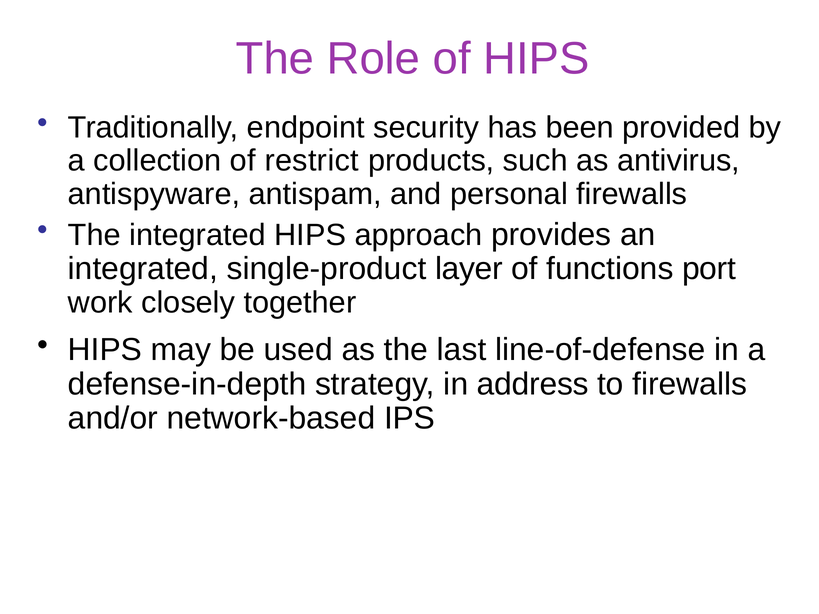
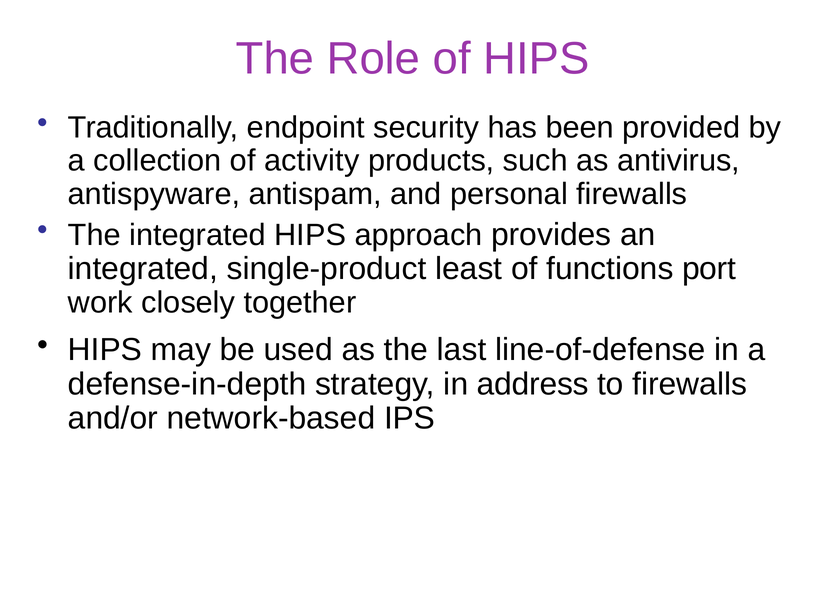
restrict: restrict -> activity
layer: layer -> least
